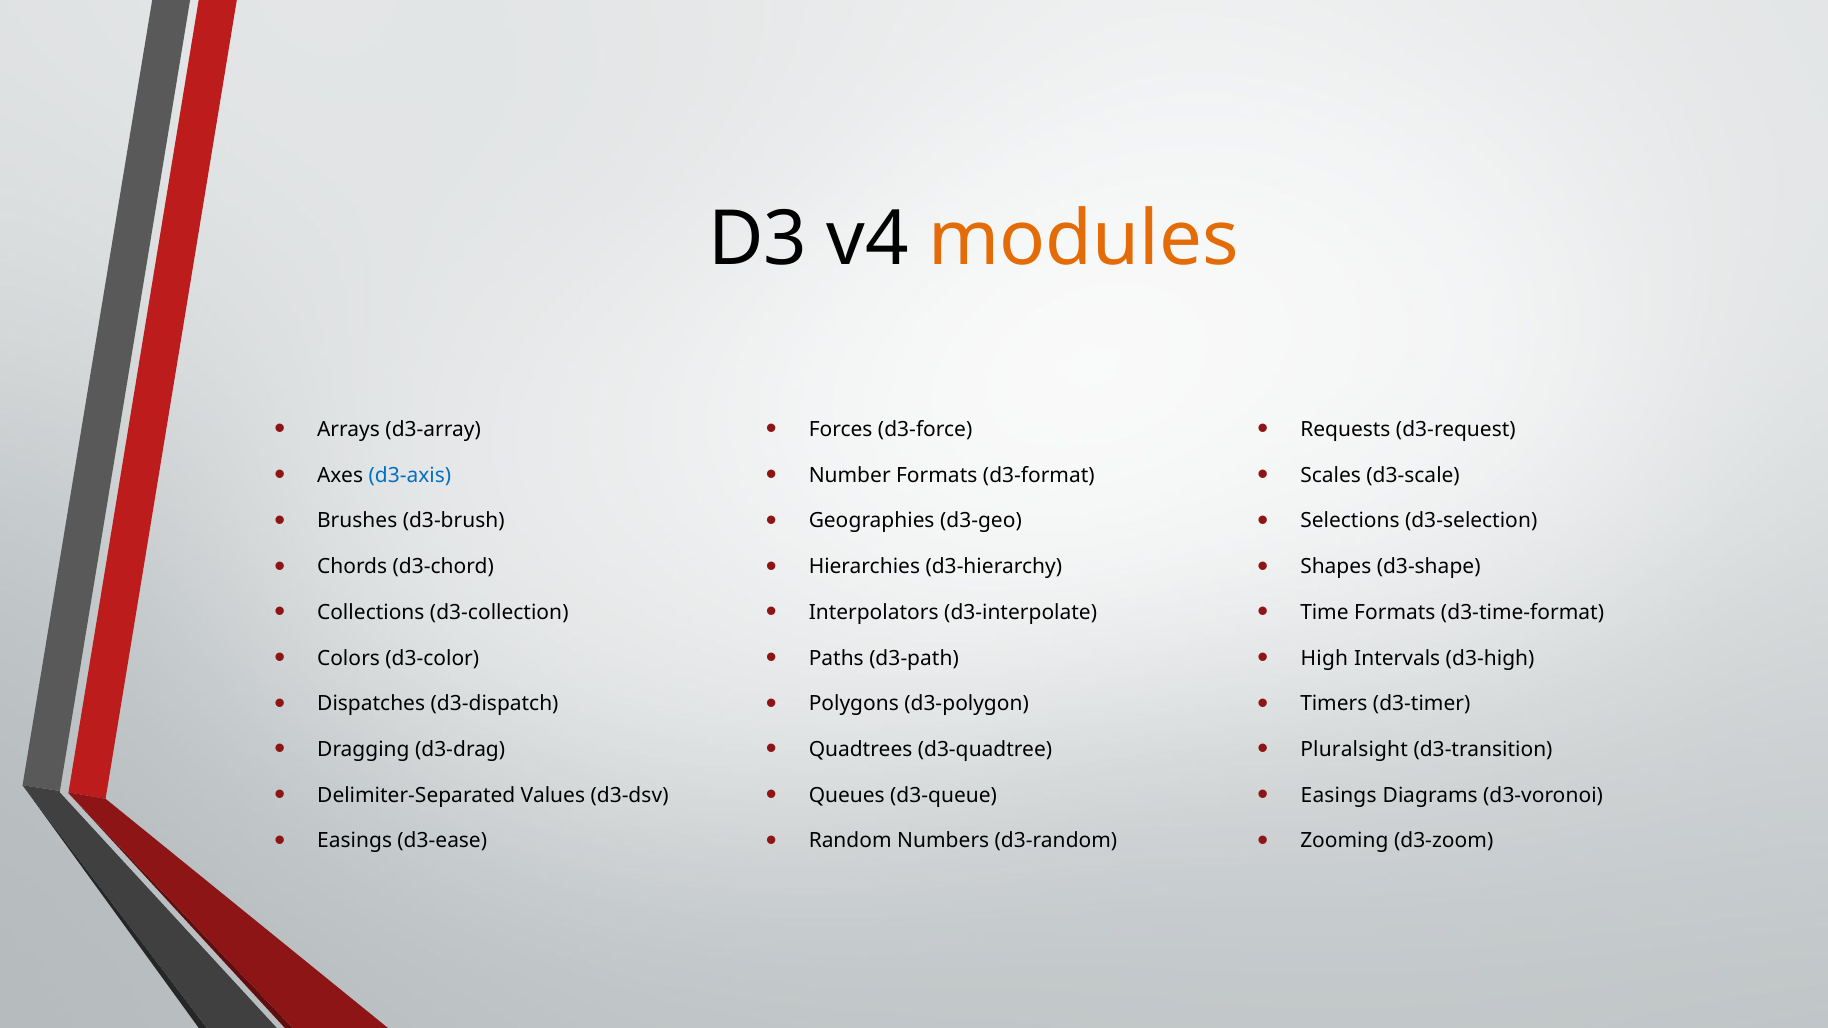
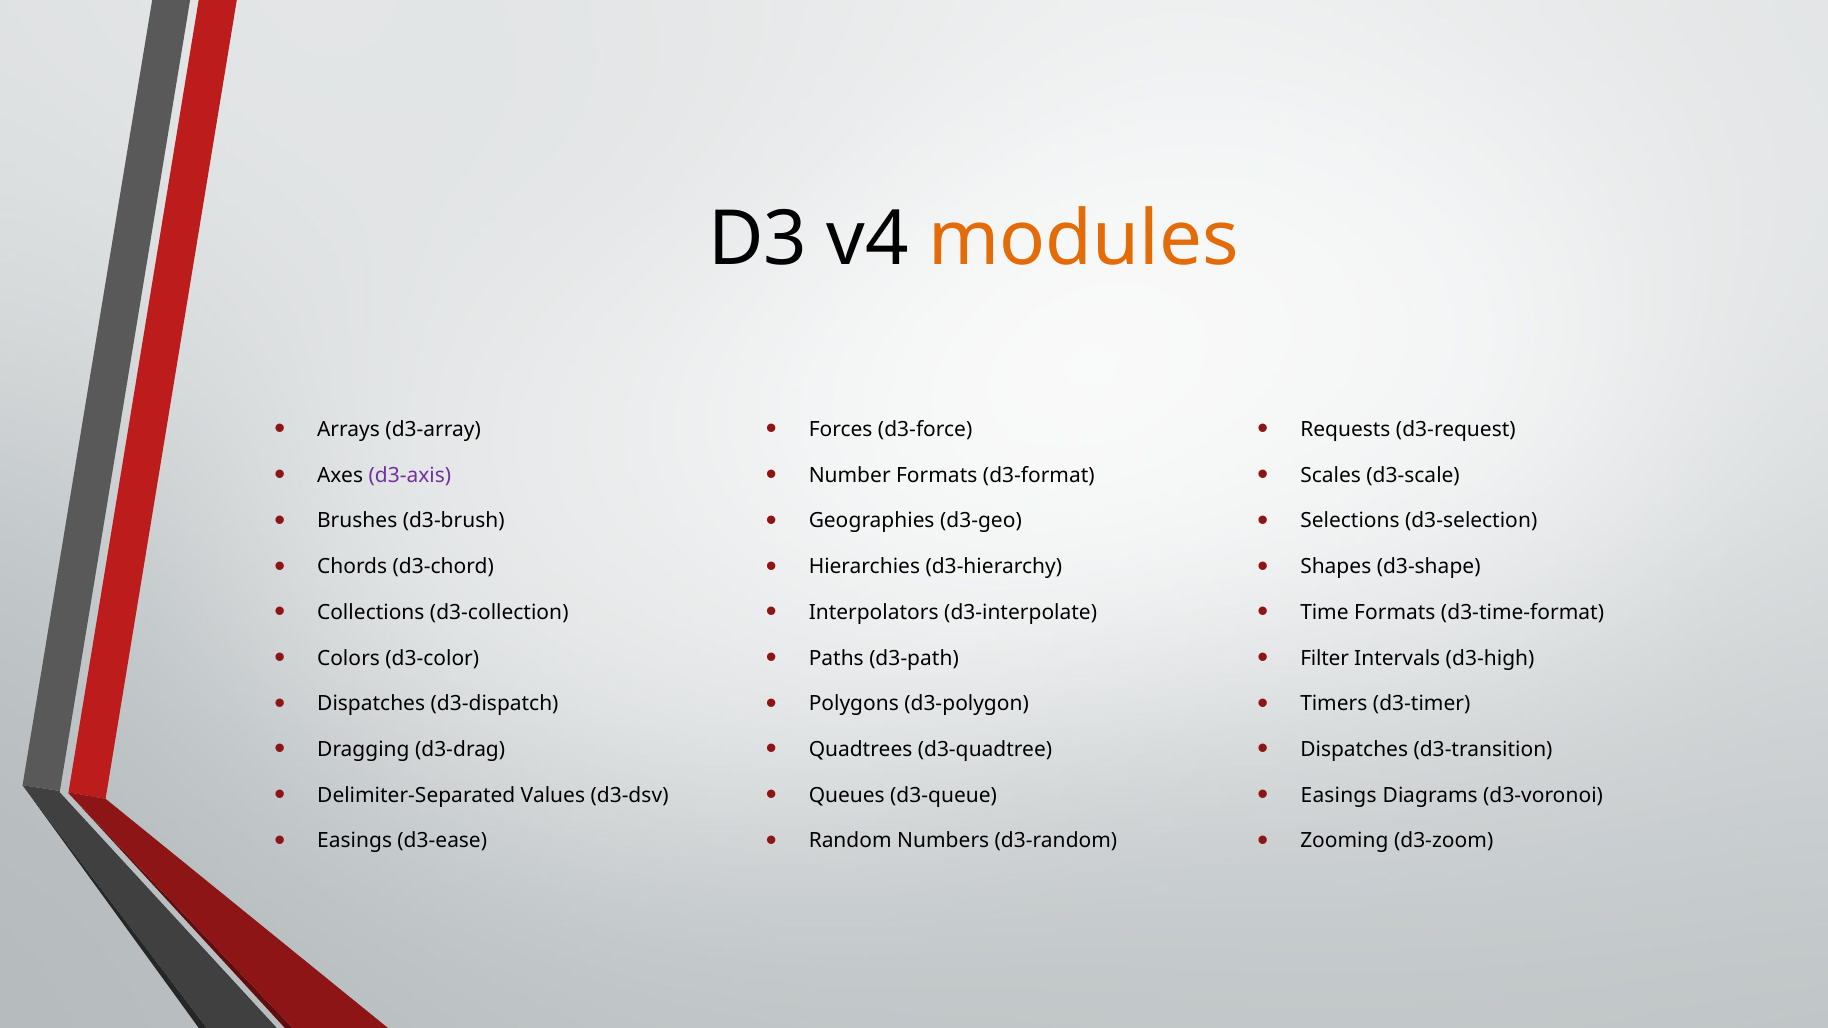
d3-axis colour: blue -> purple
High: High -> Filter
Pluralsight at (1354, 750): Pluralsight -> Dispatches
